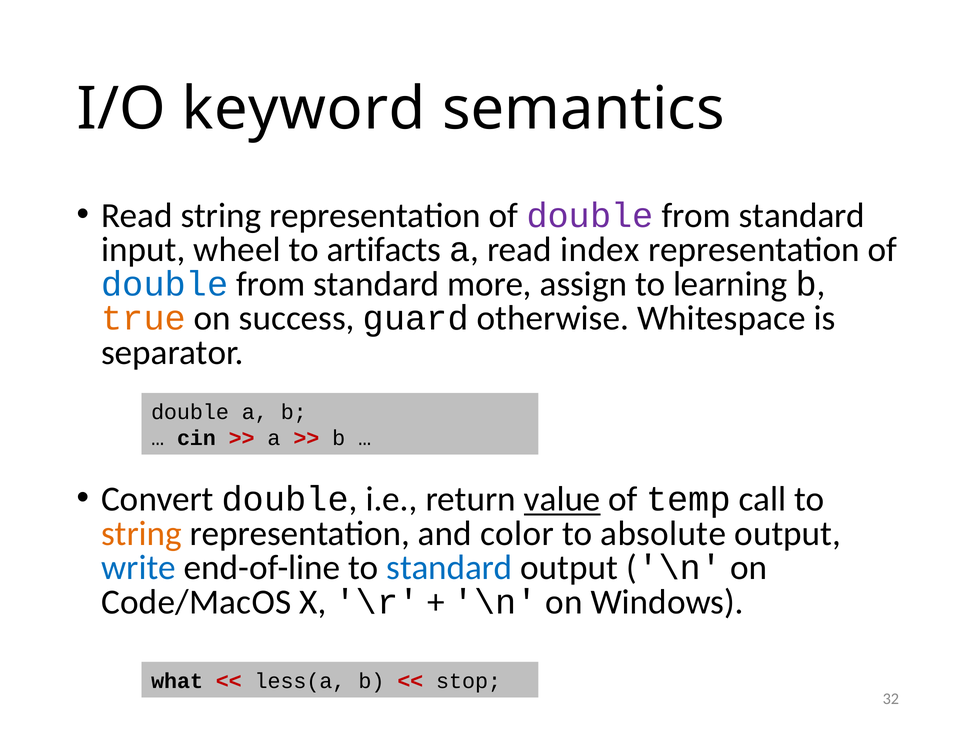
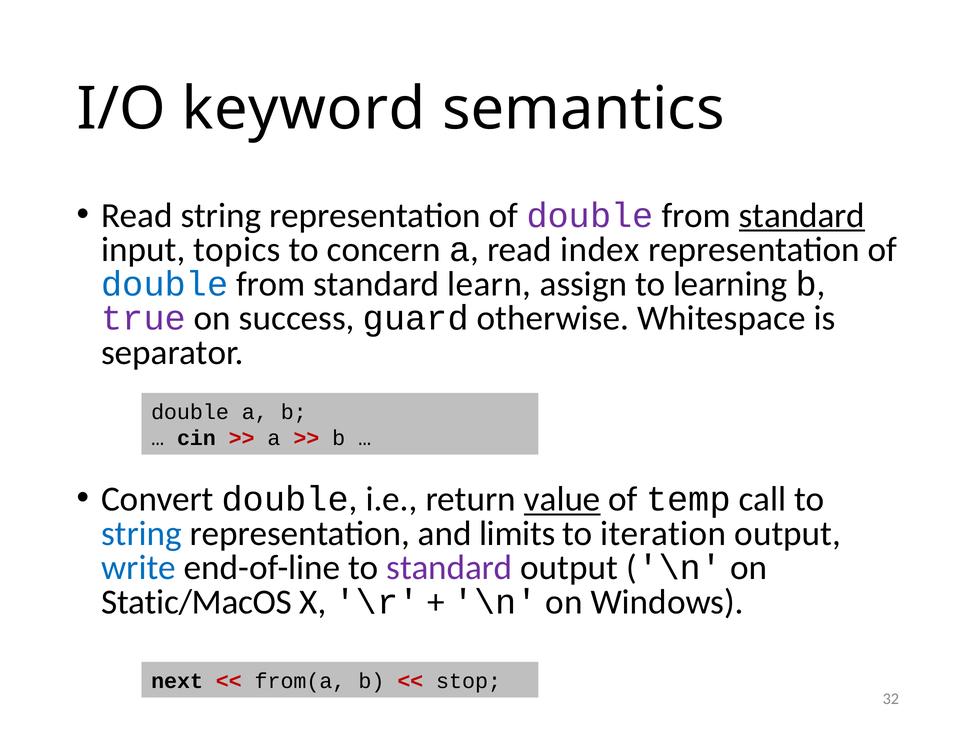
standard at (802, 216) underline: none -> present
wheel: wheel -> topics
artifacts: artifacts -> concern
more: more -> learn
true colour: orange -> purple
string at (142, 534) colour: orange -> blue
color: color -> limits
absolute: absolute -> iteration
standard at (449, 568) colour: blue -> purple
Code/MacOS: Code/MacOS -> Static/MacOS
what: what -> next
less(a: less(a -> from(a
